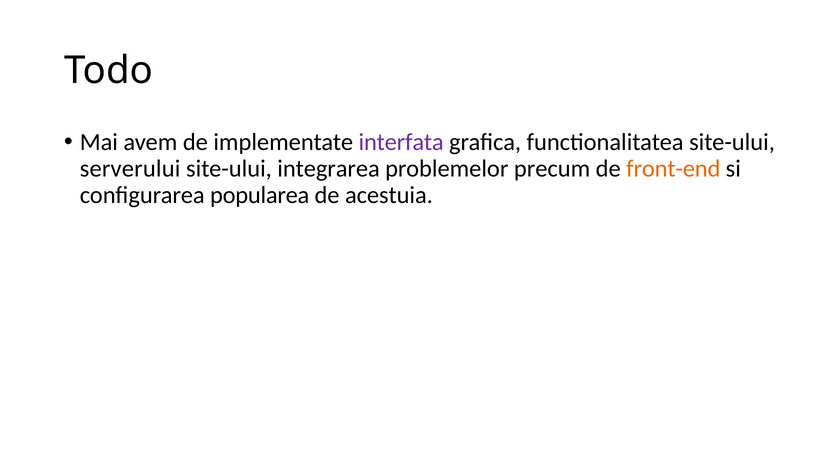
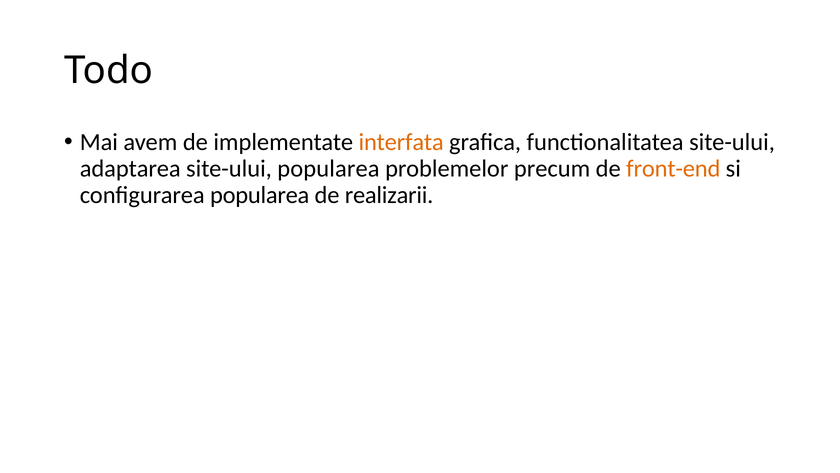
interfata colour: purple -> orange
serverului: serverului -> adaptarea
site-ului integrarea: integrarea -> popularea
acestuia: acestuia -> realizarii
